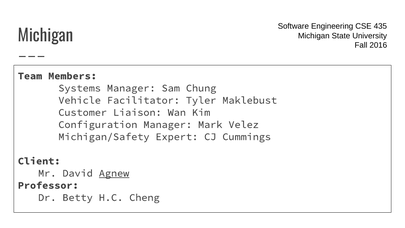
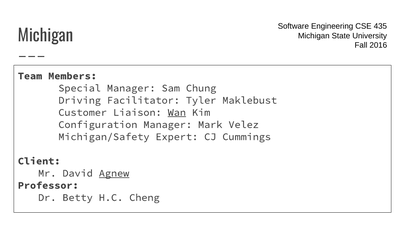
Systems: Systems -> Special
Vehicle: Vehicle -> Driving
Wan underline: none -> present
